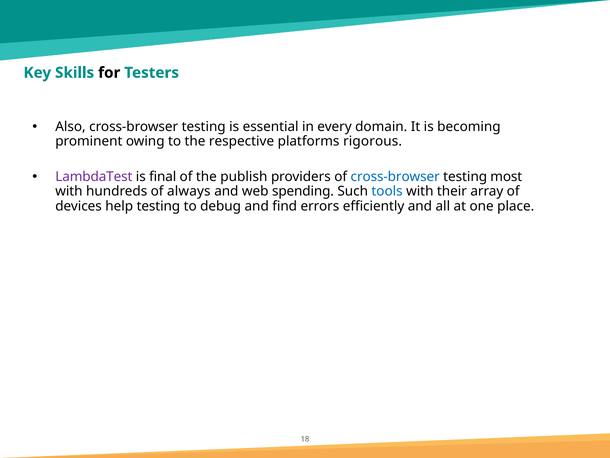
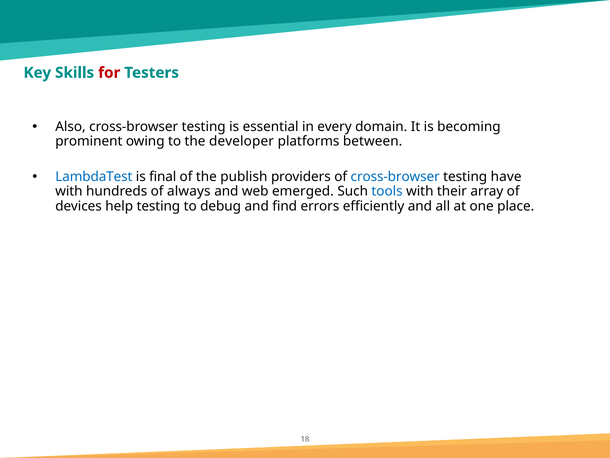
for colour: black -> red
respective: respective -> developer
rigorous: rigorous -> between
LambdaTest colour: purple -> blue
most: most -> have
spending: spending -> emerged
